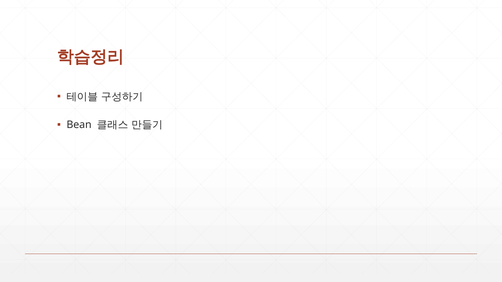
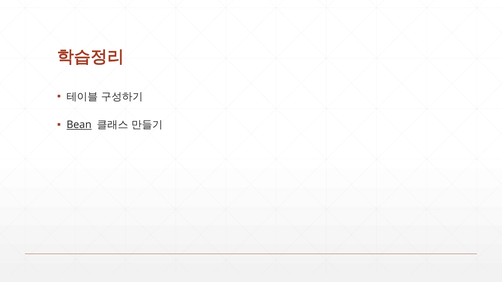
Bean underline: none -> present
